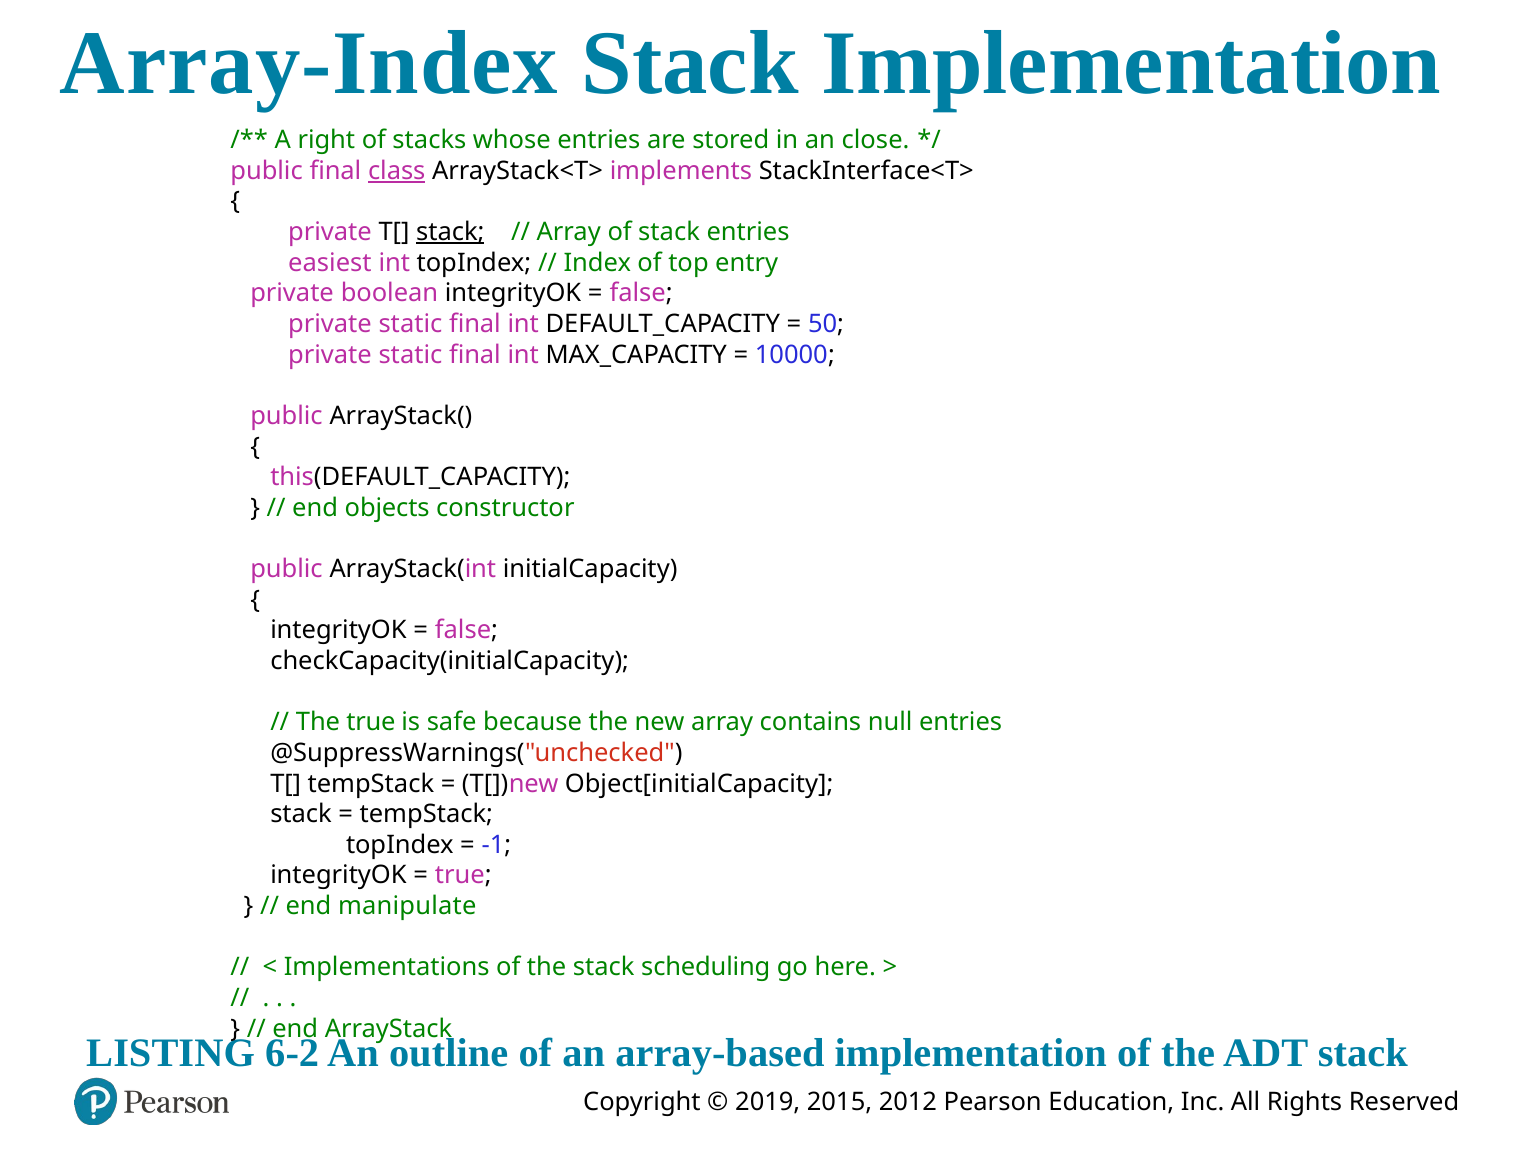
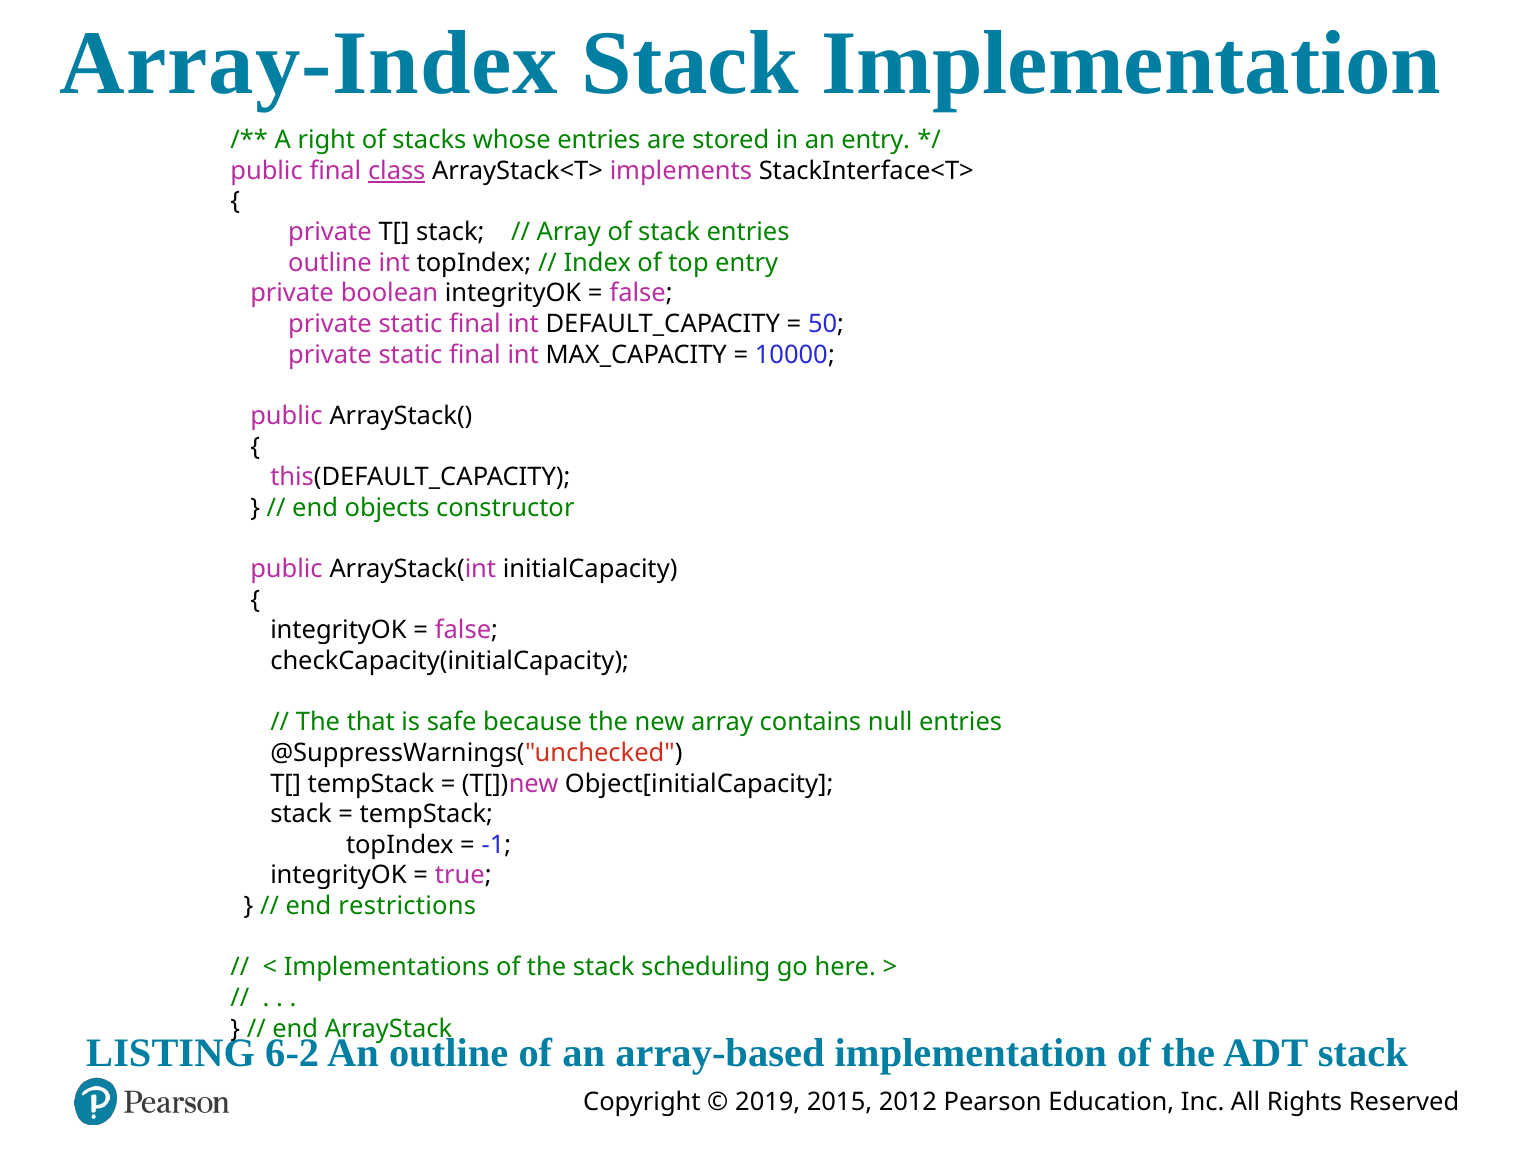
an close: close -> entry
stack at (450, 232) underline: present -> none
easiest at (330, 263): easiest -> outline
The true: true -> that
manipulate: manipulate -> restrictions
